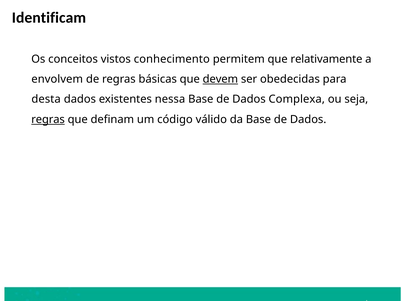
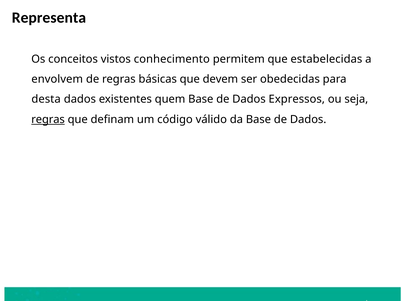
Identificam: Identificam -> Representa
relativamente: relativamente -> estabelecidas
devem underline: present -> none
nessa: nessa -> quem
Complexa: Complexa -> Expressos
